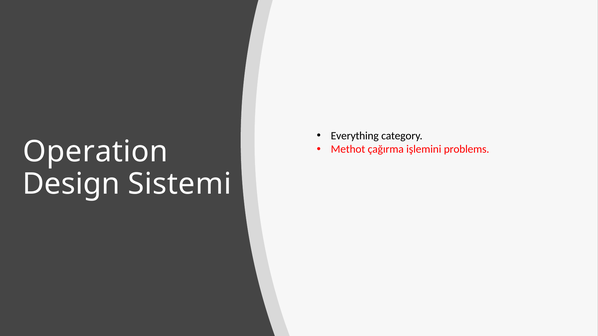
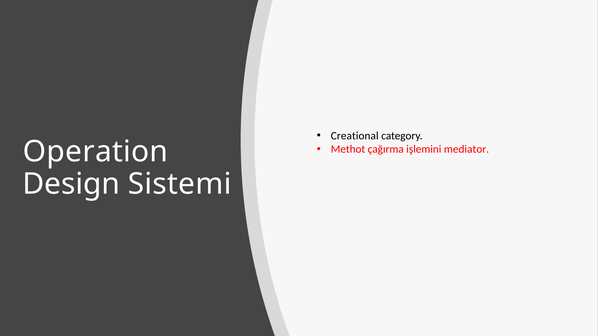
Everything: Everything -> Creational
problems: problems -> mediator
